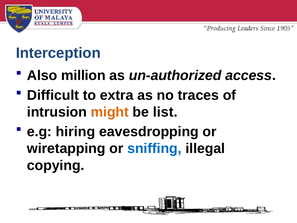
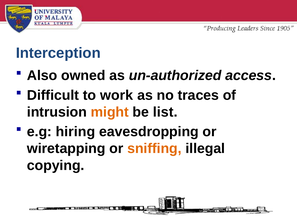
million: million -> owned
extra: extra -> work
sniffing colour: blue -> orange
